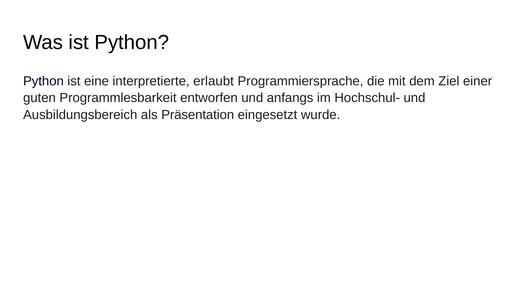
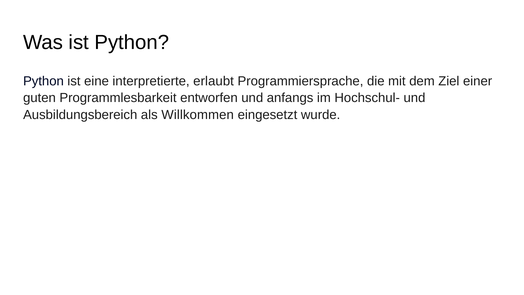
Präsentation: Präsentation -> Willkommen
